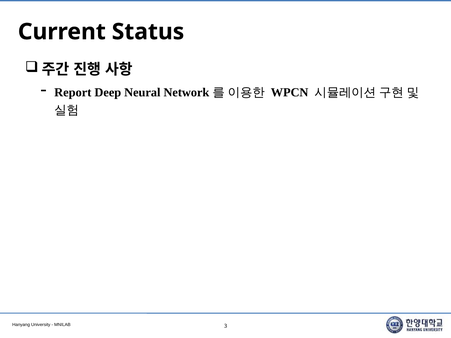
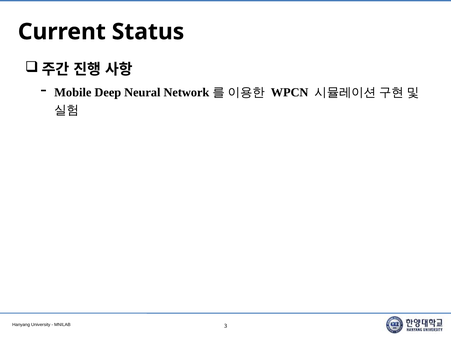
Report: Report -> Mobile
